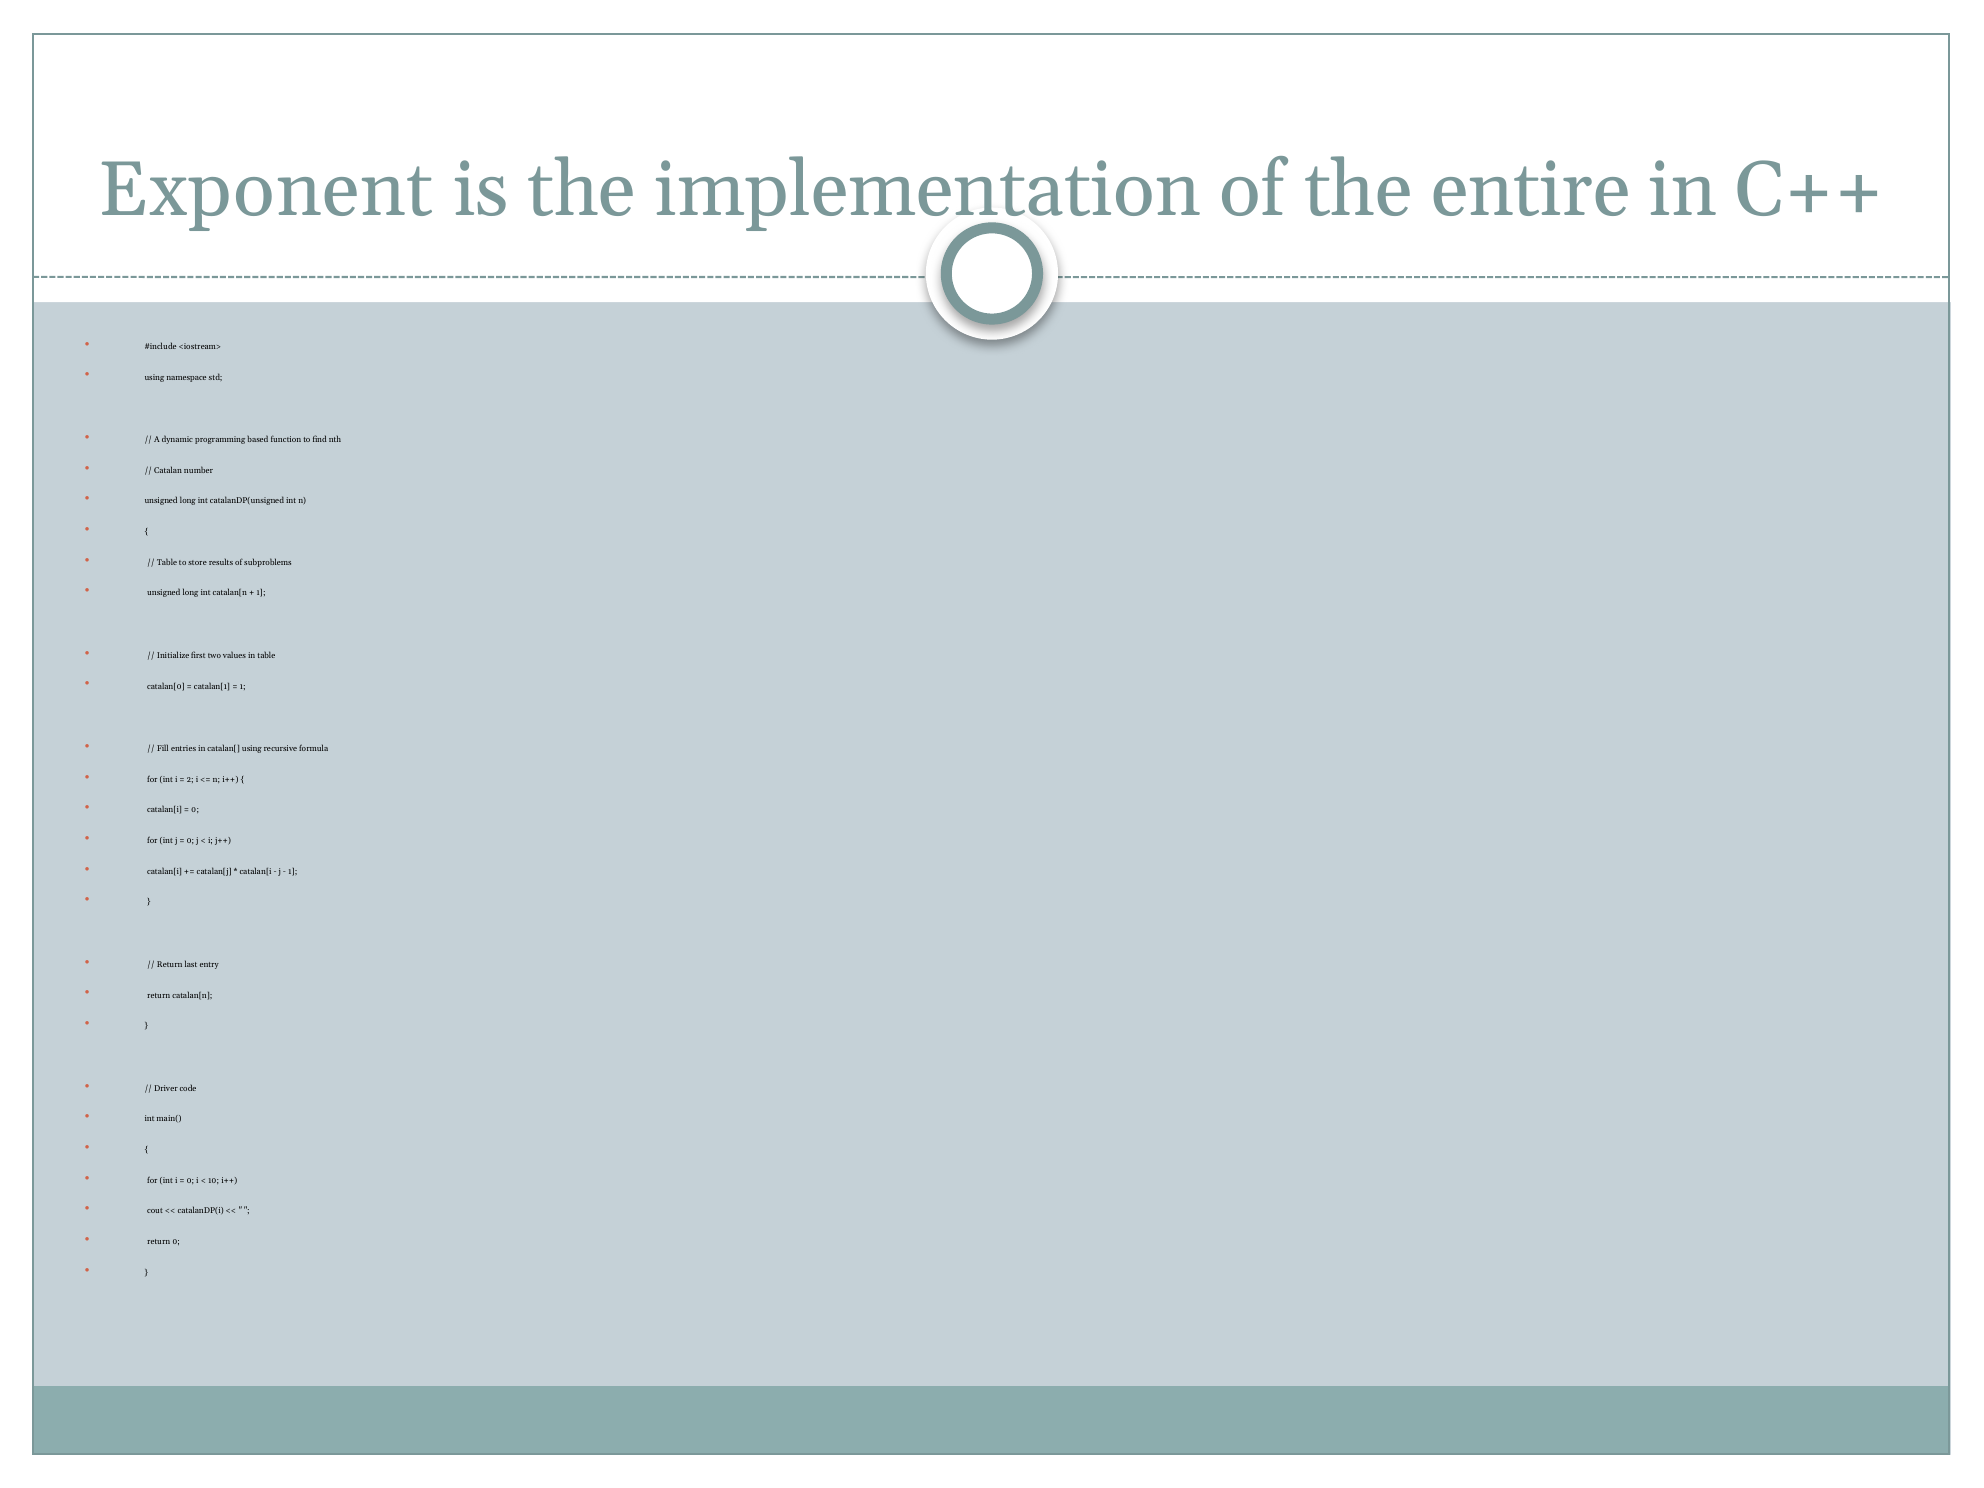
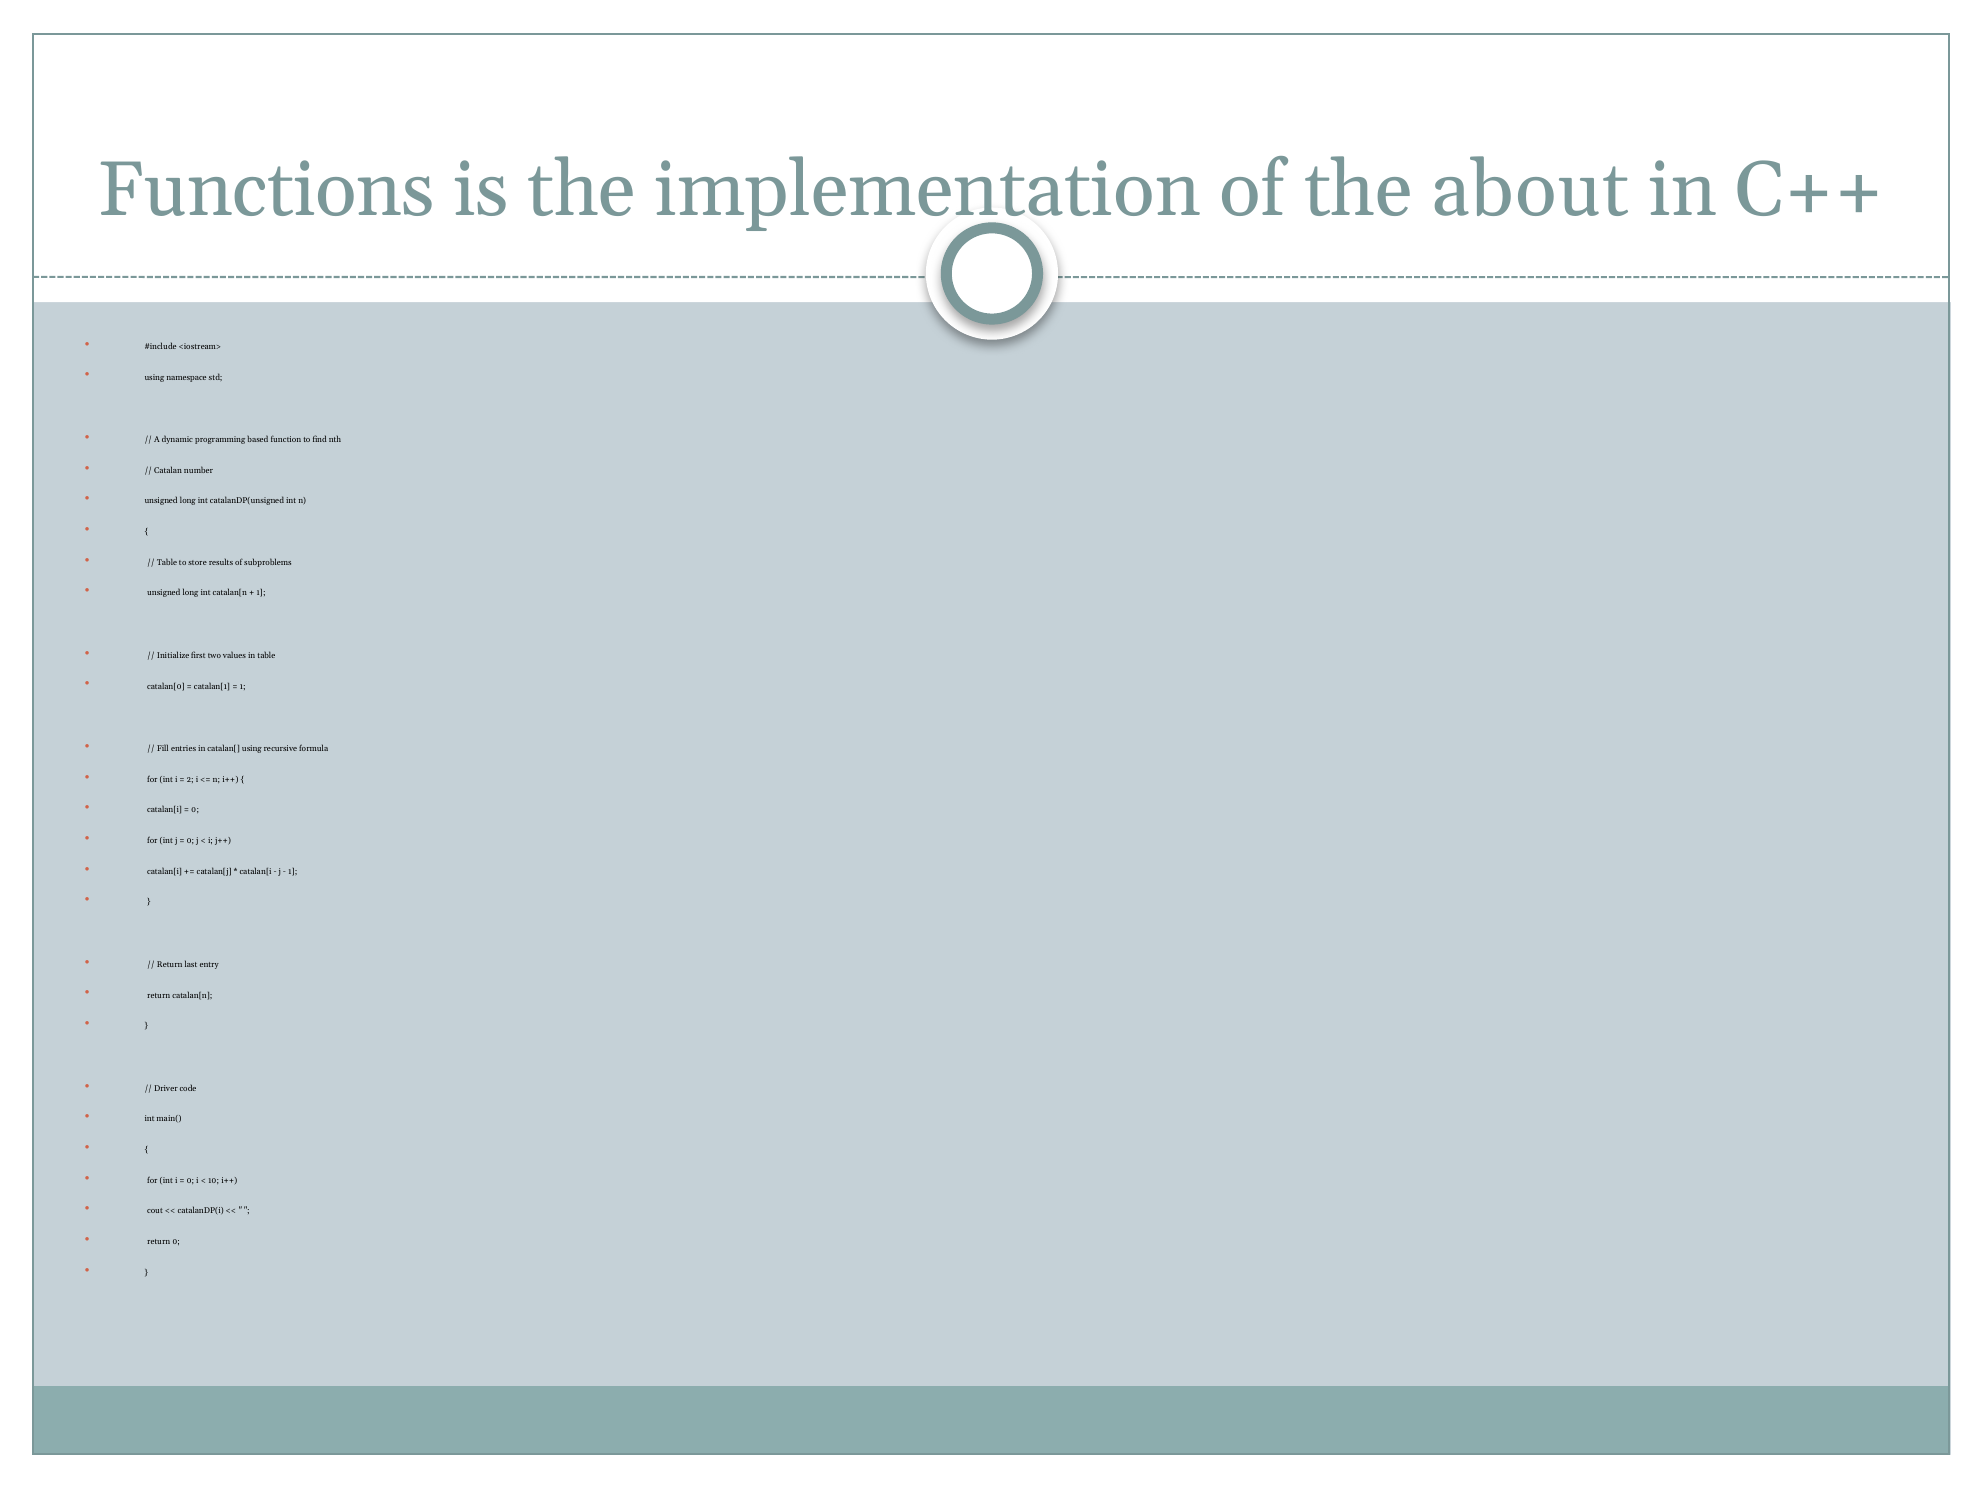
Exponent: Exponent -> Functions
entire: entire -> about
